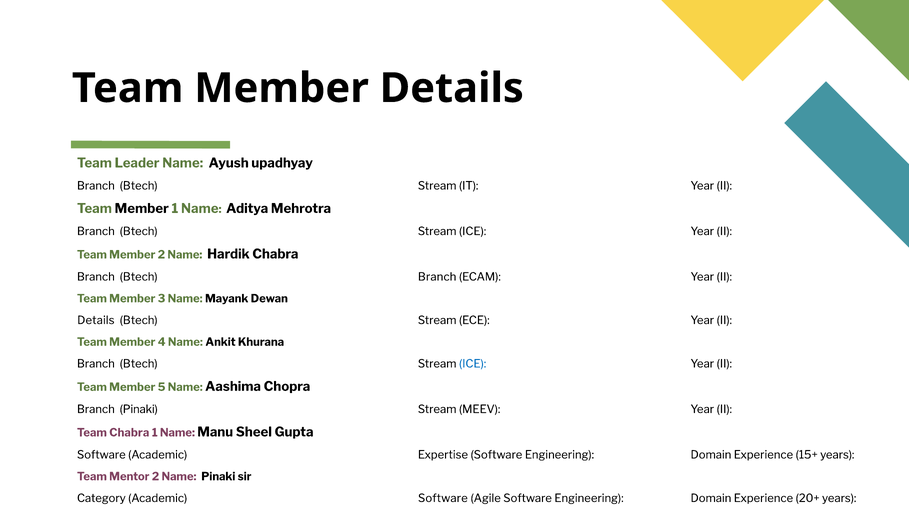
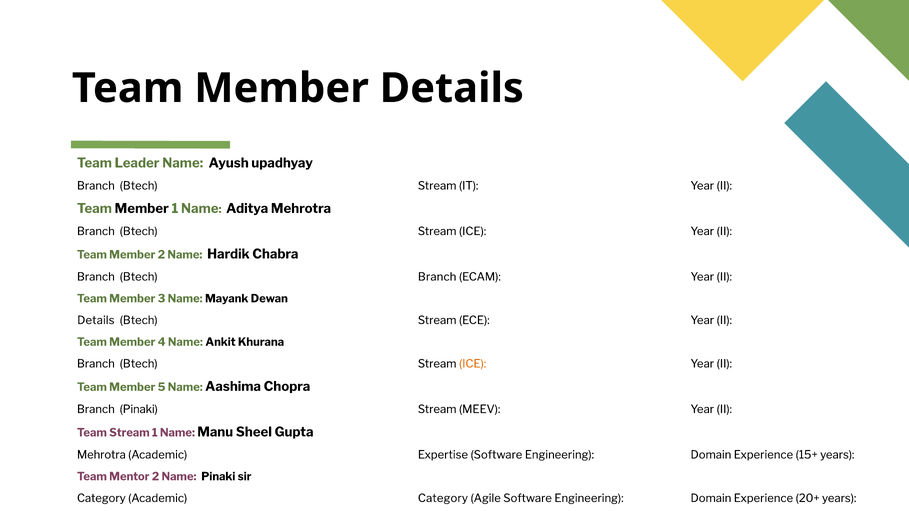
ICE at (473, 364) colour: blue -> orange
Team Chabra: Chabra -> Stream
Software at (101, 455): Software -> Mehrotra
Academic Software: Software -> Category
